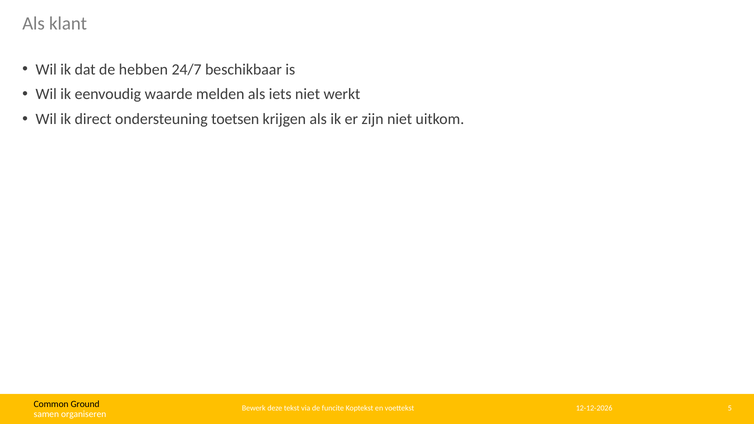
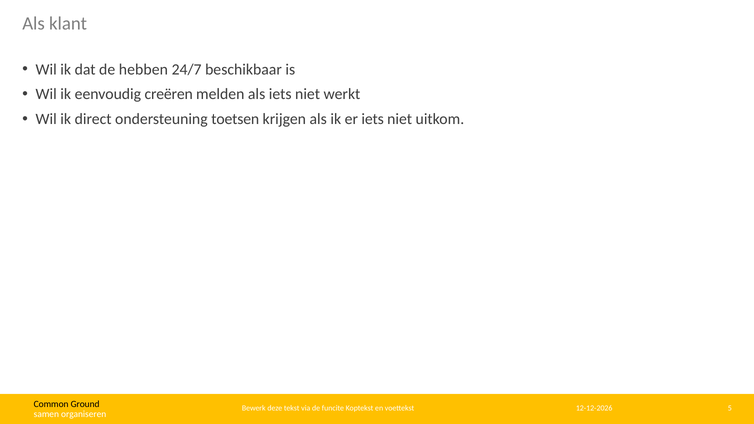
waarde: waarde -> creëren
er zijn: zijn -> iets
